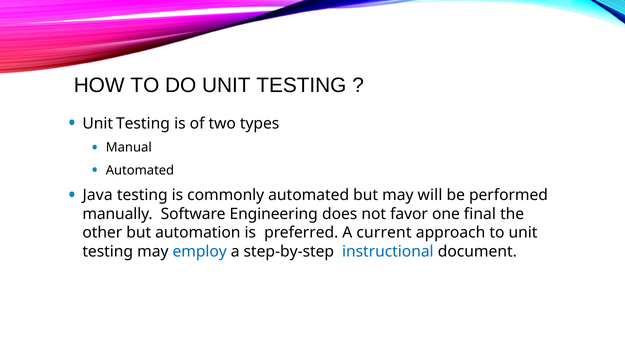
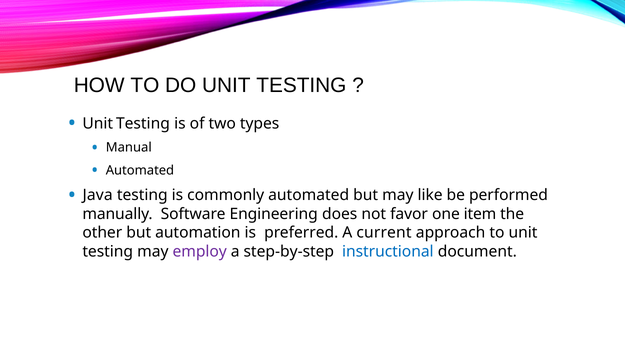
will: will -> like
final: final -> item
employ colour: blue -> purple
